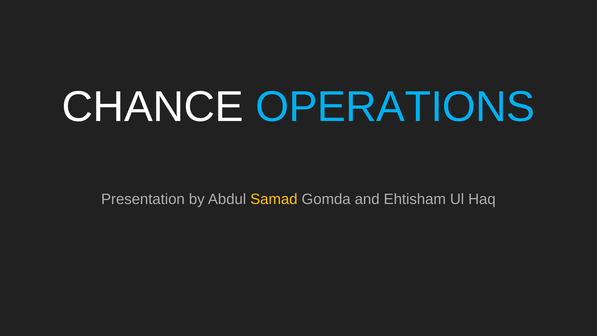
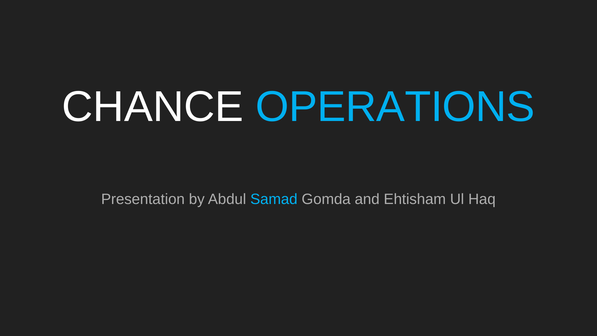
Samad colour: yellow -> light blue
